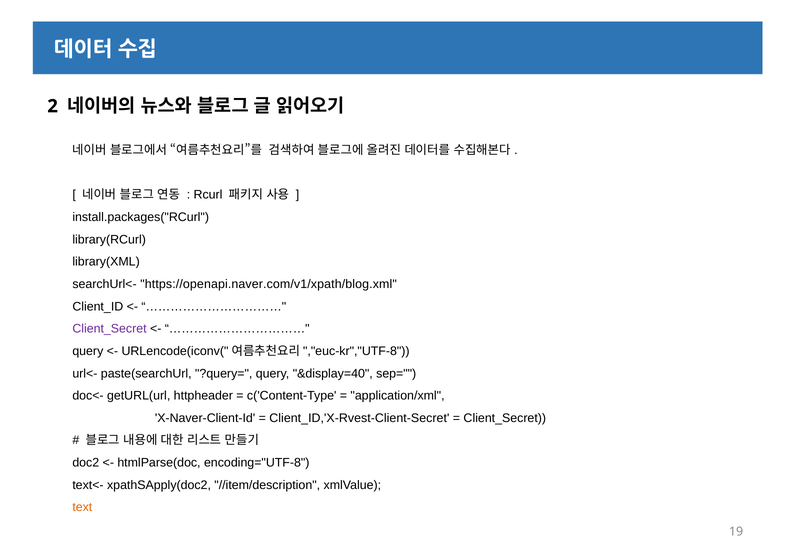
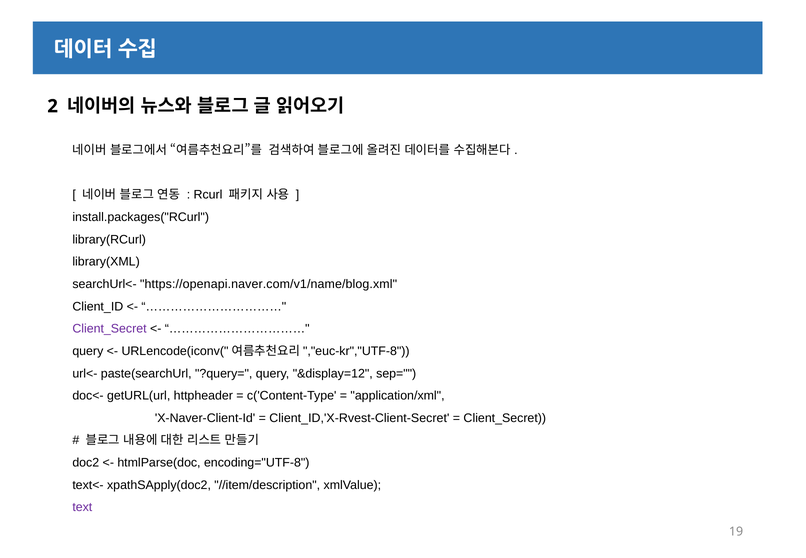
https://openapi.naver.com/v1/xpath/blog.xml: https://openapi.naver.com/v1/xpath/blog.xml -> https://openapi.naver.com/v1/name/blog.xml
&display=40: &display=40 -> &display=12
text colour: orange -> purple
